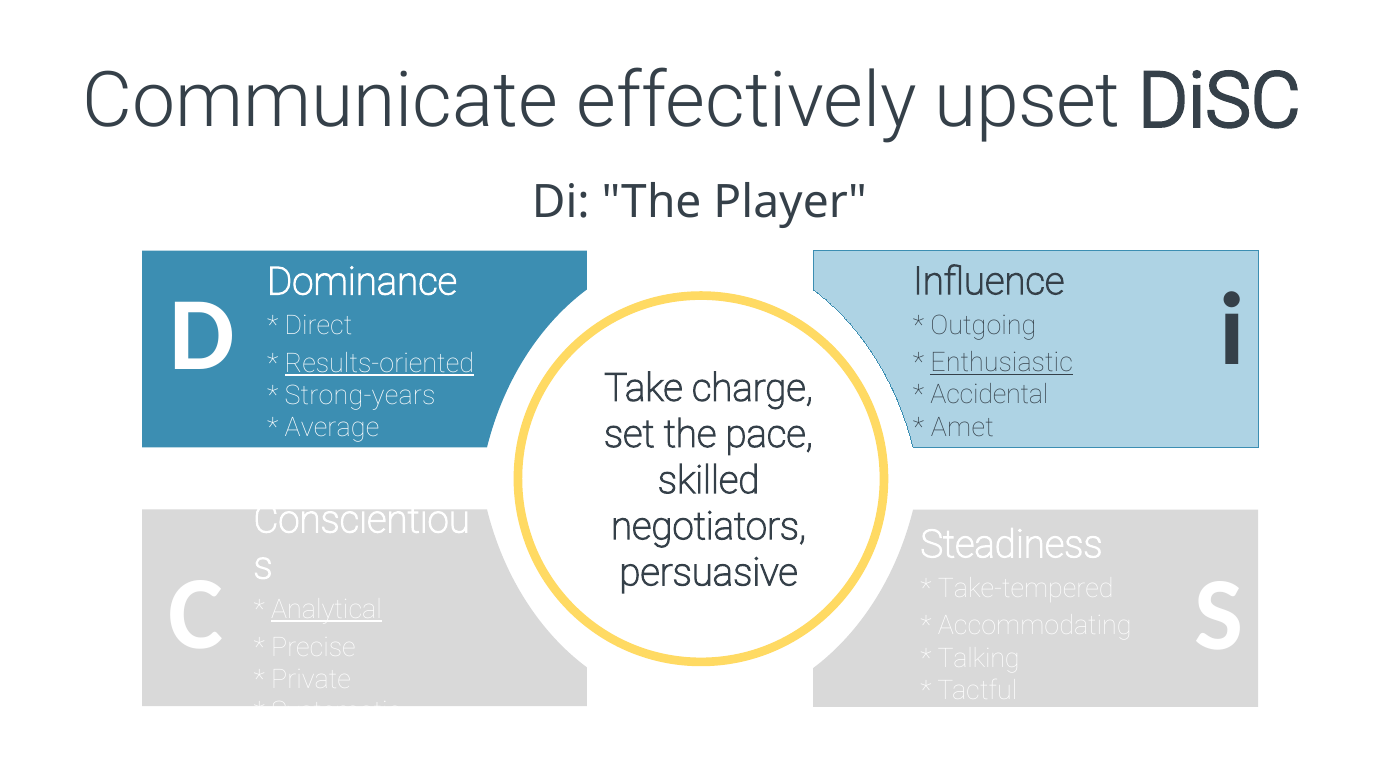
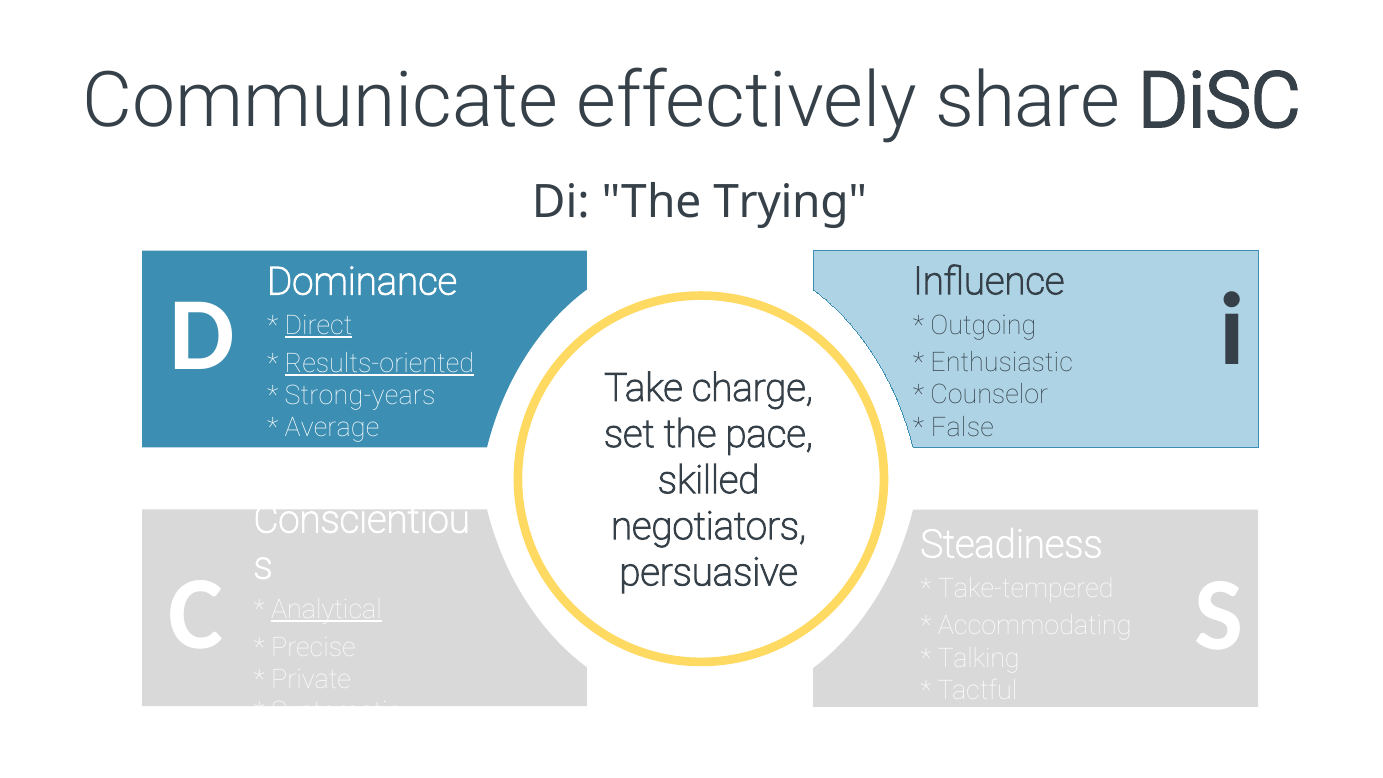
upset: upset -> share
Player: Player -> Trying
Direct underline: none -> present
Enthusiastic underline: present -> none
Accidental: Accidental -> Counselor
Amet: Amet -> False
